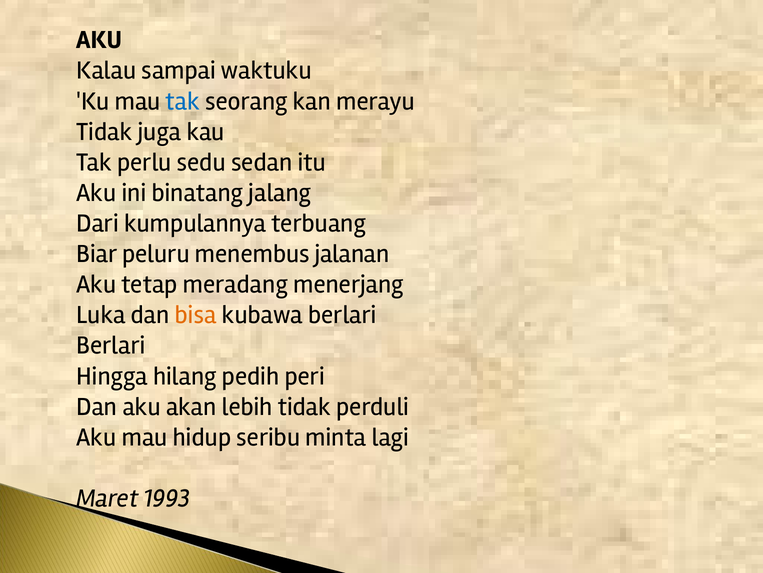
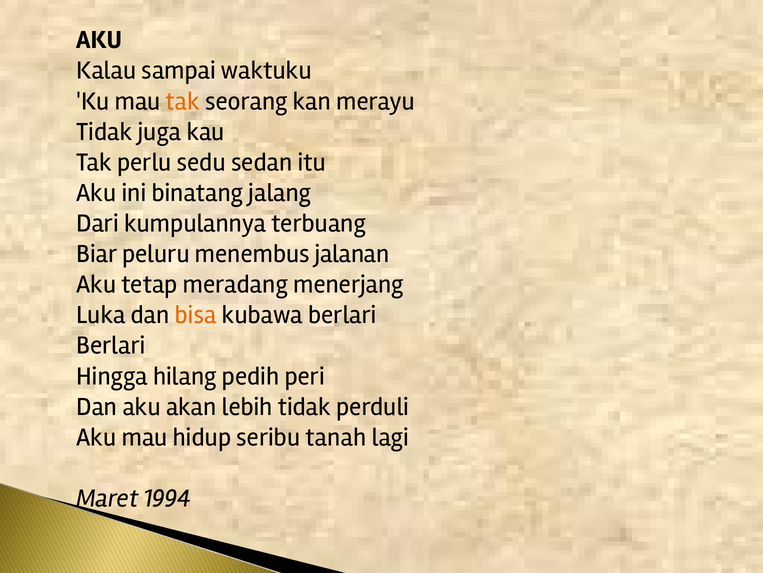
tak at (183, 101) colour: blue -> orange
minta: minta -> tanah
1993: 1993 -> 1994
